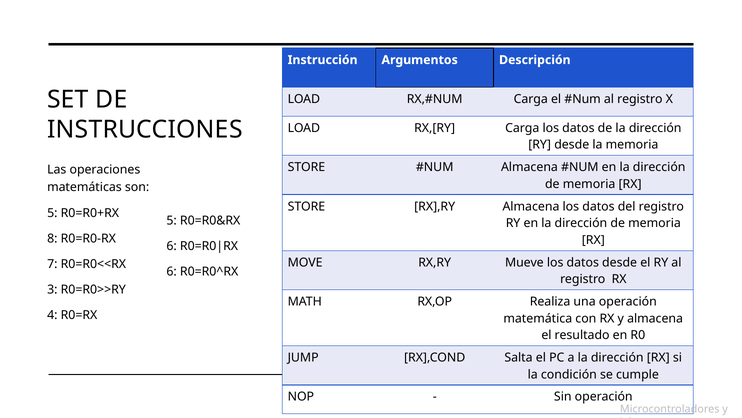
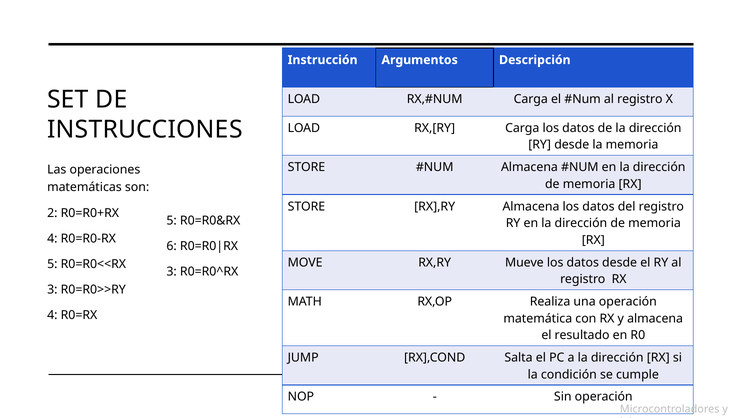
5 at (52, 213): 5 -> 2
8 at (52, 238): 8 -> 4
7 at (52, 264): 7 -> 5
6 at (172, 271): 6 -> 3
